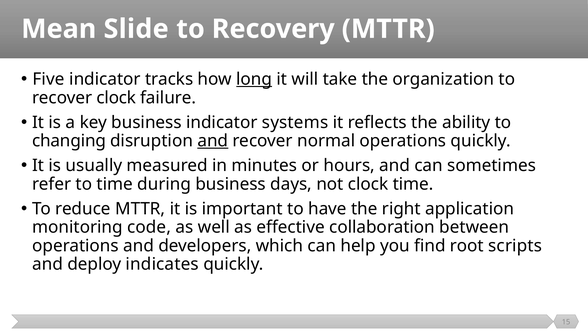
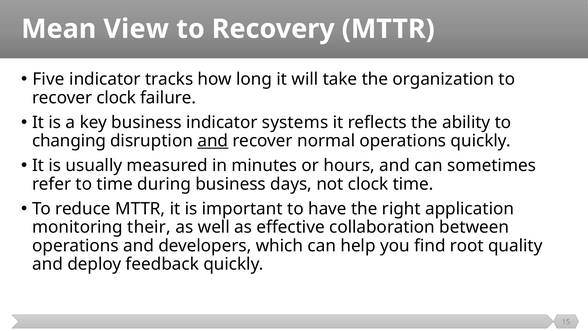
Slide: Slide -> View
long underline: present -> none
code: code -> their
scripts: scripts -> quality
indicates: indicates -> feedback
